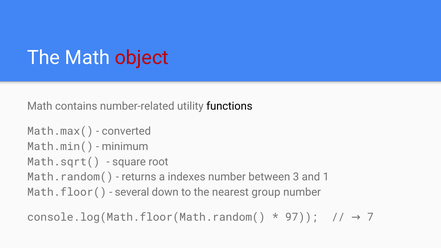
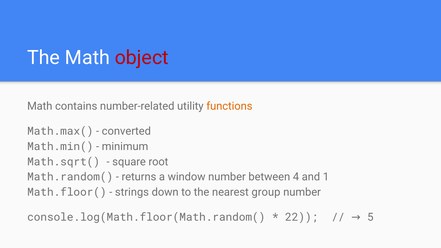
functions colour: black -> orange
indexes: indexes -> window
3: 3 -> 4
several: several -> strings
97: 97 -> 22
7: 7 -> 5
